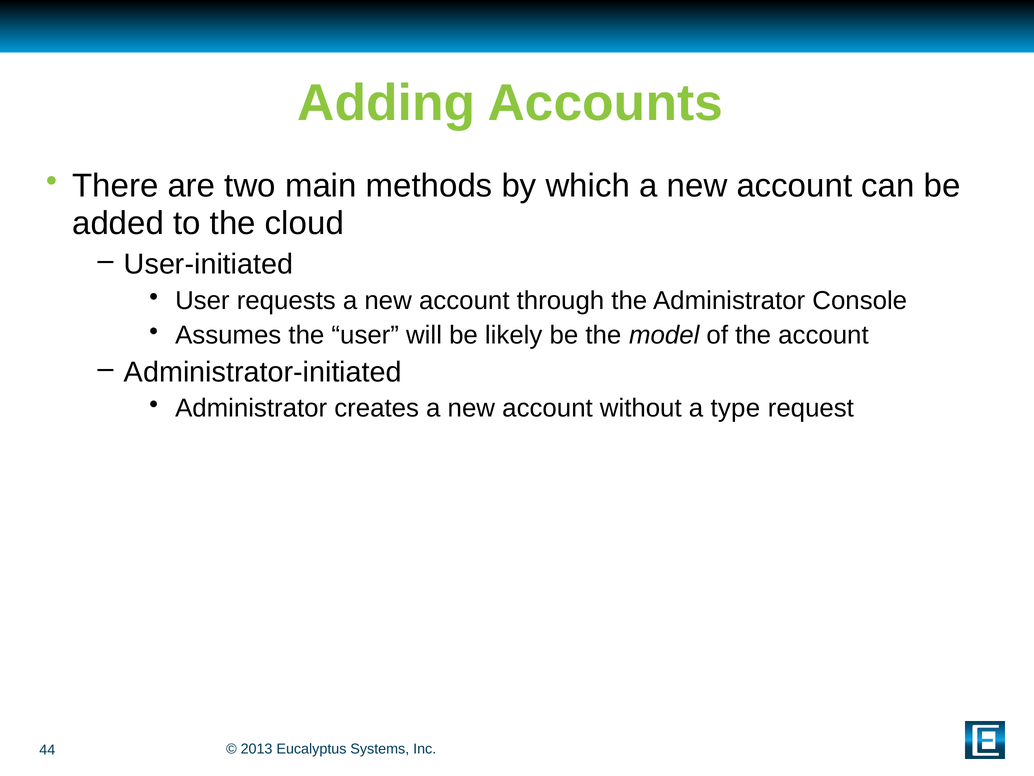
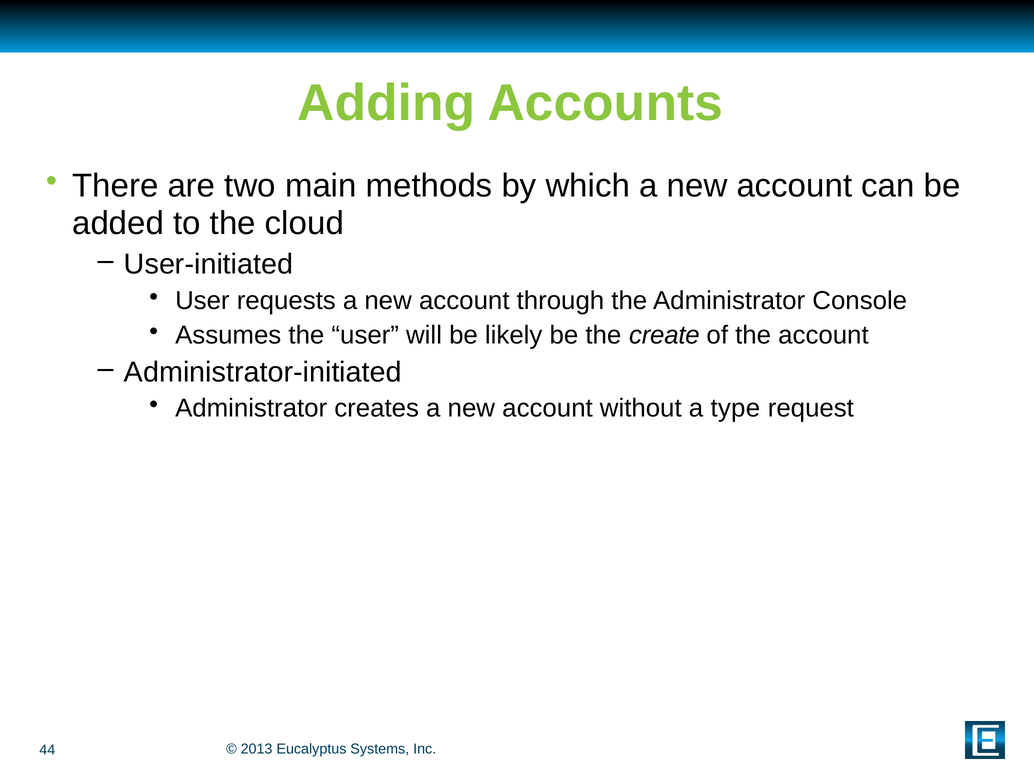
model: model -> create
